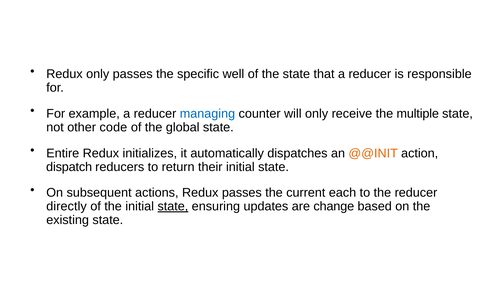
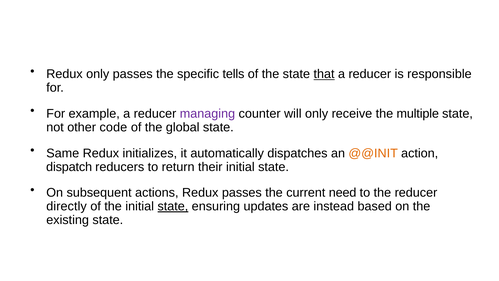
well: well -> tells
that underline: none -> present
managing colour: blue -> purple
Entire: Entire -> Same
each: each -> need
change: change -> instead
